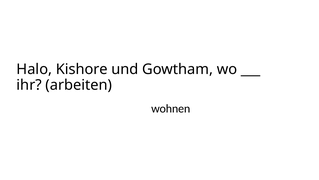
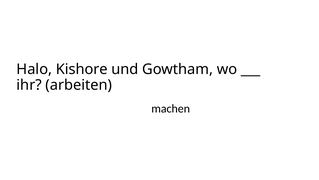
wohnen: wohnen -> machen
